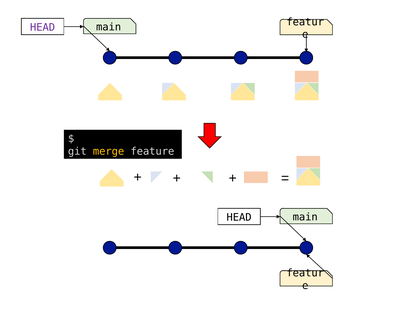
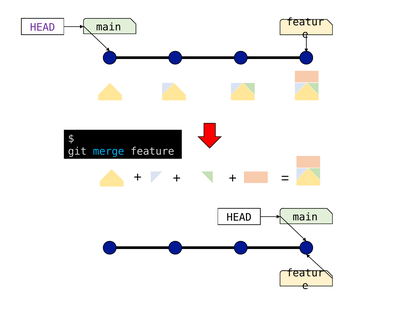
merge colour: yellow -> light blue
